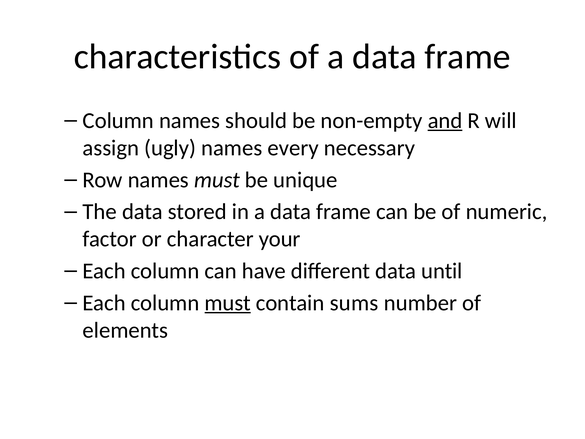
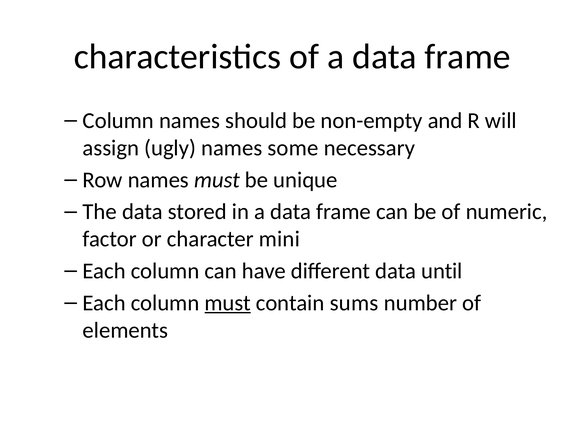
and underline: present -> none
every: every -> some
your: your -> mini
